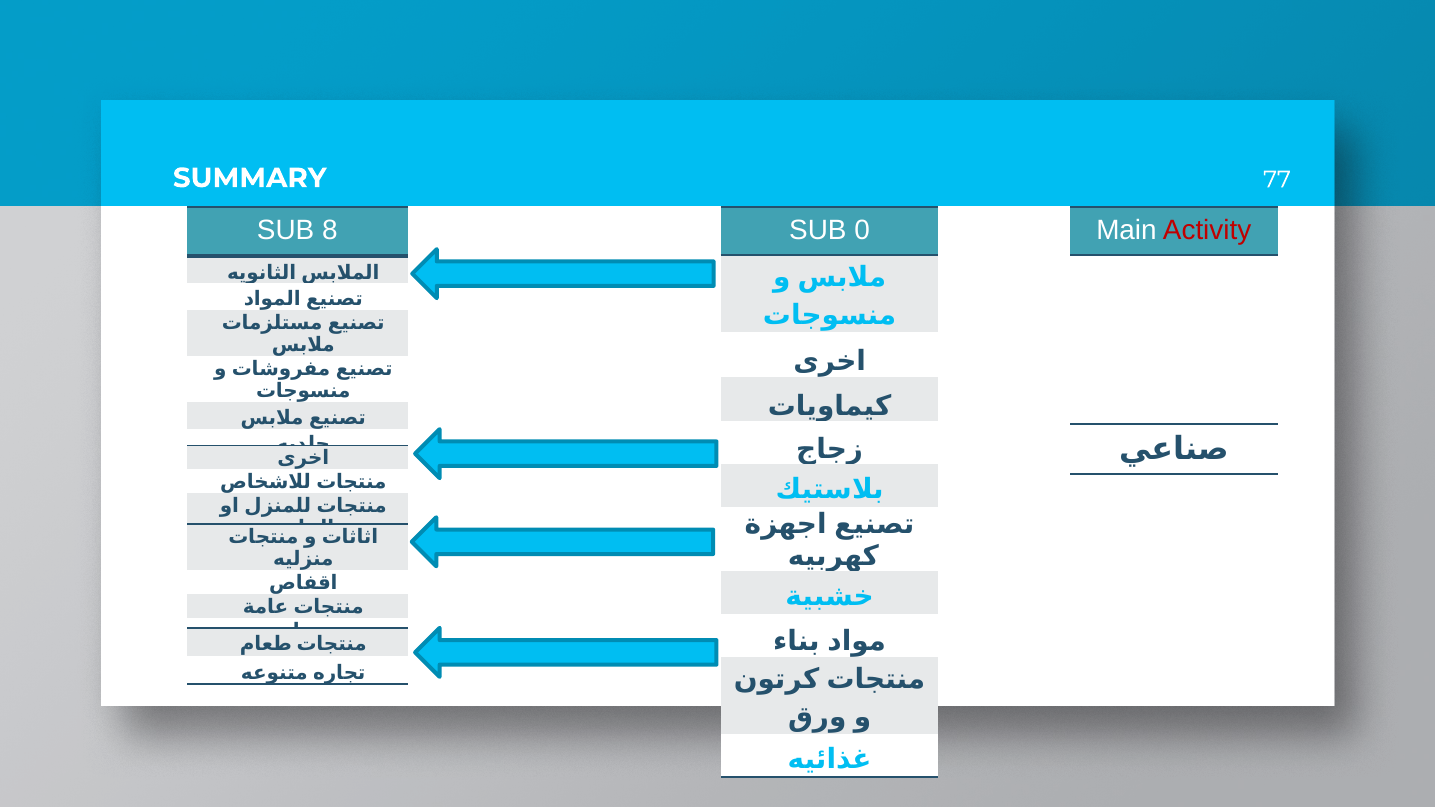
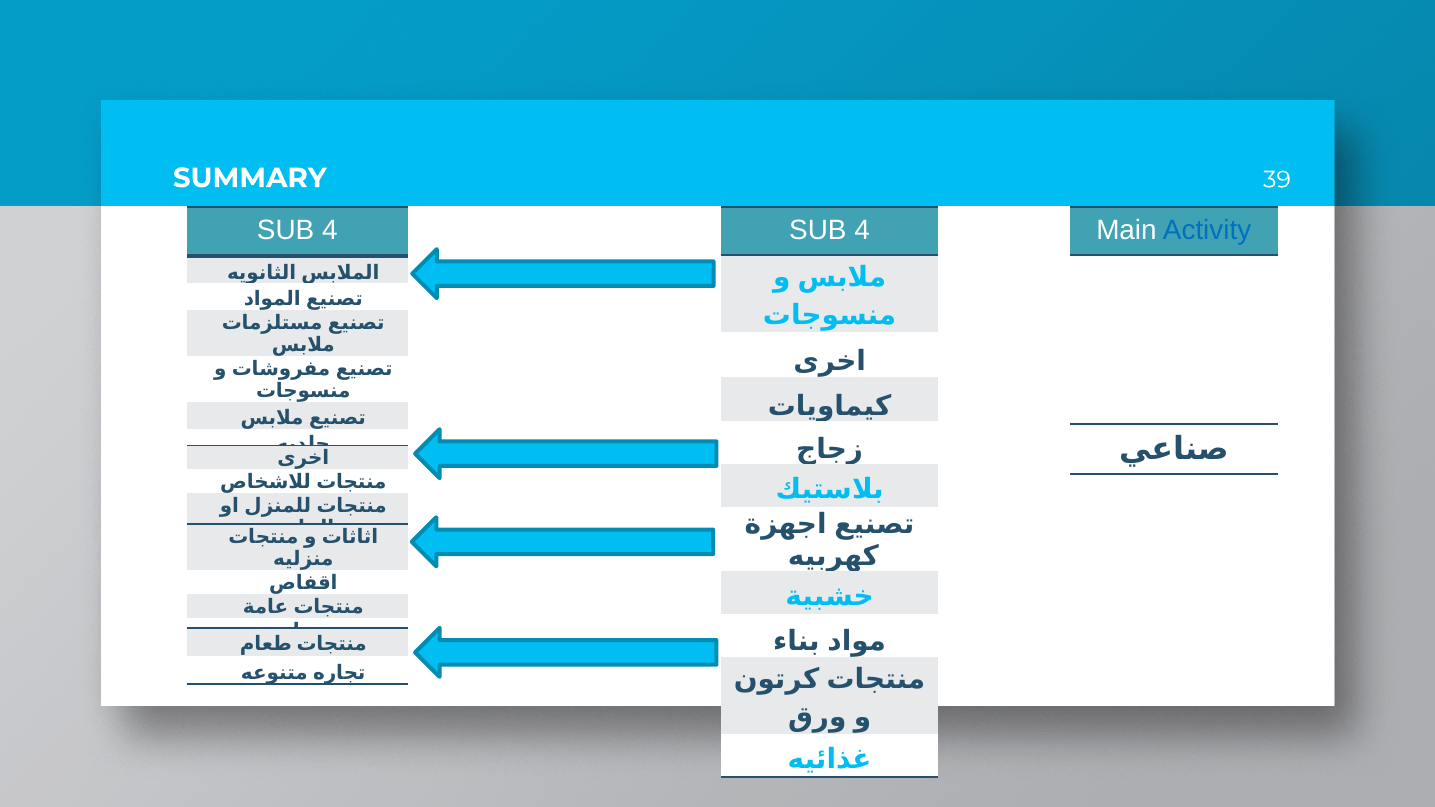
77: 77 -> 39
8 at (330, 230): 8 -> 4
0 at (862, 230): 0 -> 4
Activity colour: red -> blue
